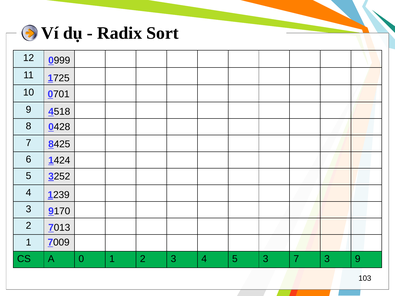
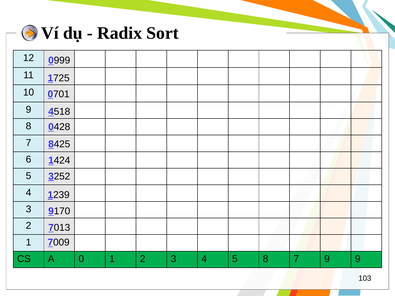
5 3: 3 -> 8
7 3: 3 -> 9
